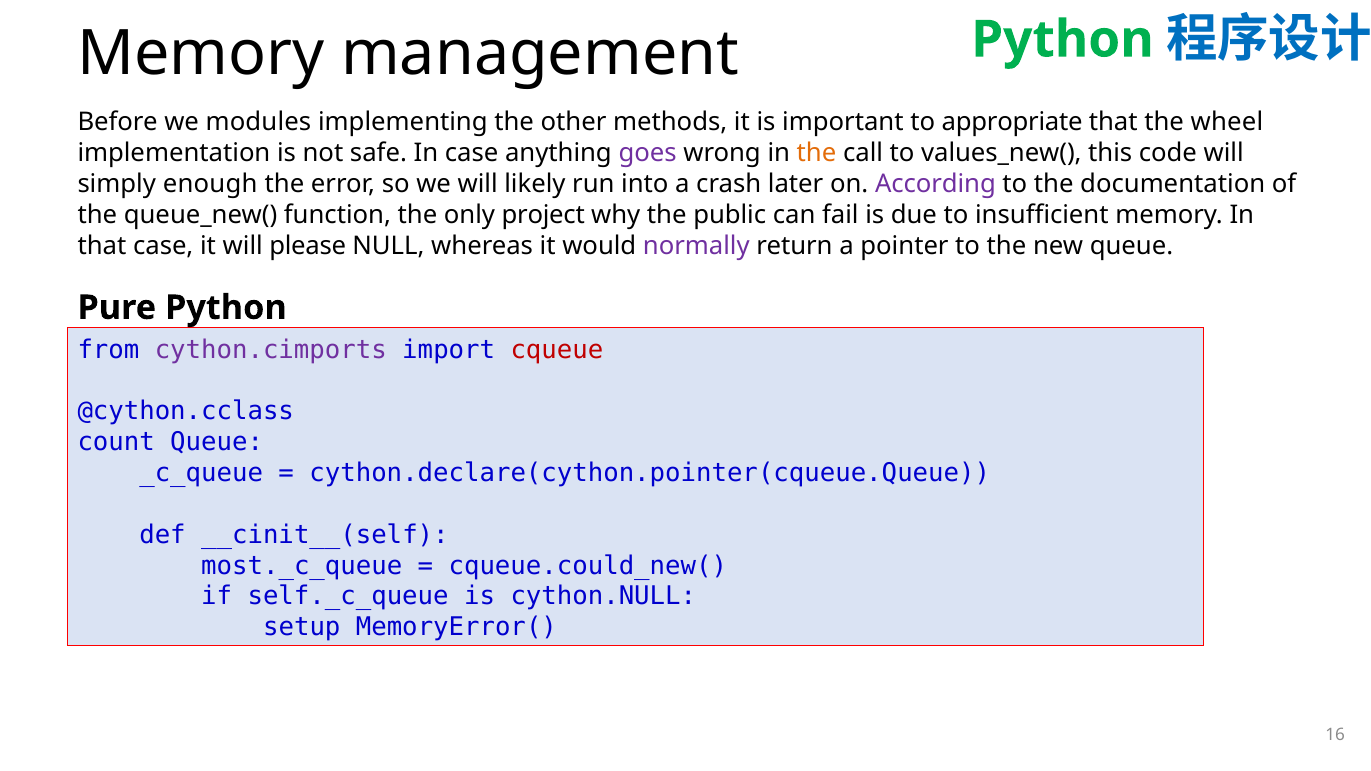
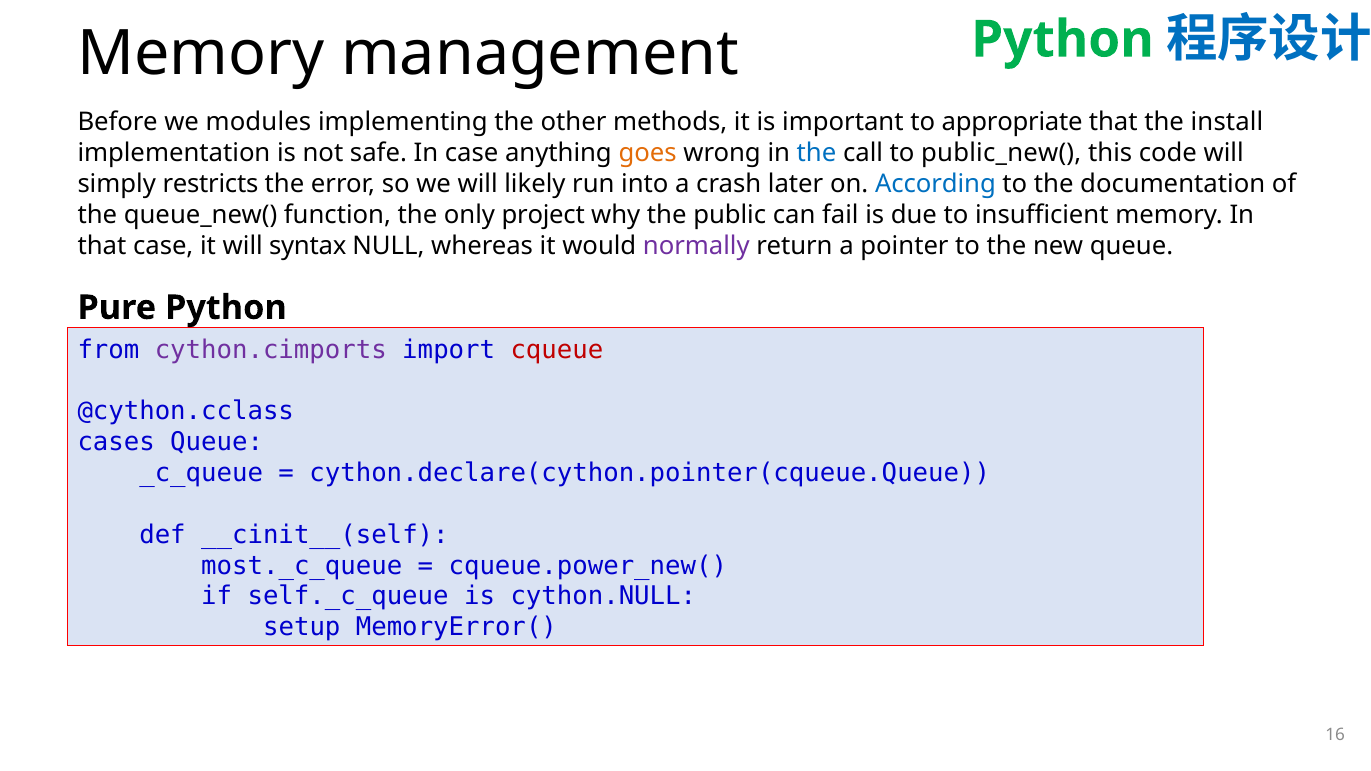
wheel: wheel -> install
goes colour: purple -> orange
the at (817, 153) colour: orange -> blue
values_new(: values_new( -> public_new(
enough: enough -> restricts
According colour: purple -> blue
please: please -> syntax
count: count -> cases
cqueue.could_new(: cqueue.could_new( -> cqueue.power_new(
